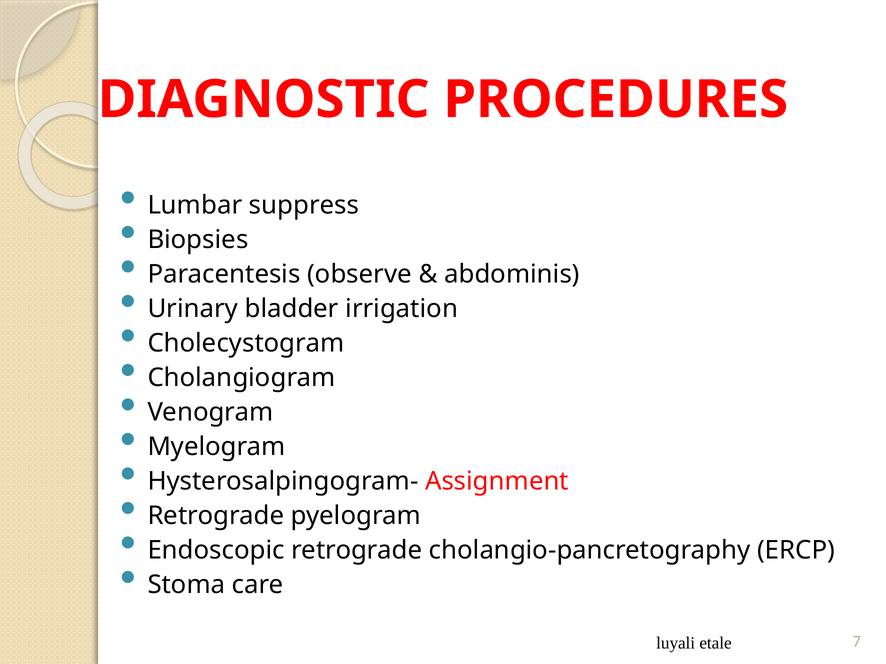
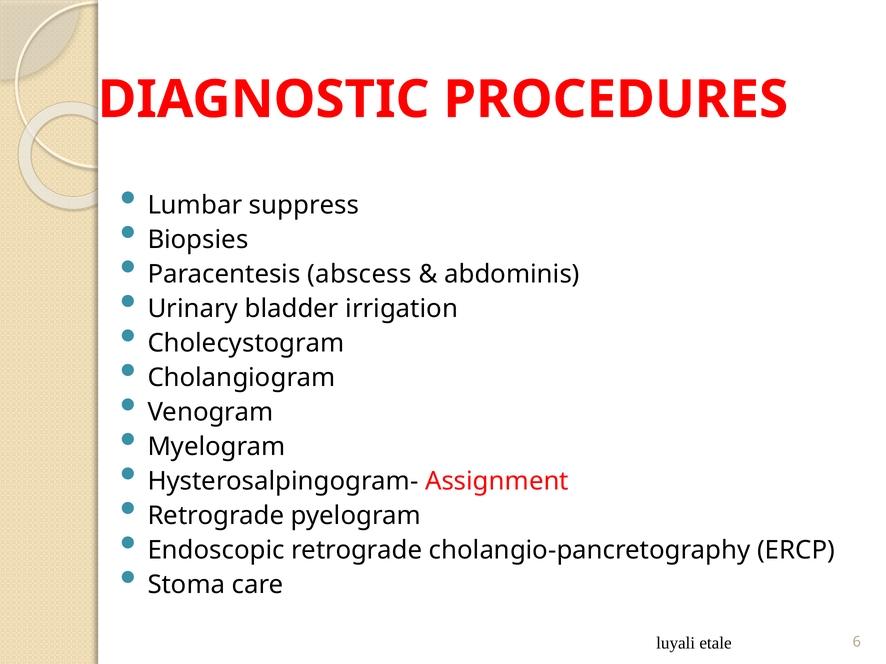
observe: observe -> abscess
7: 7 -> 6
